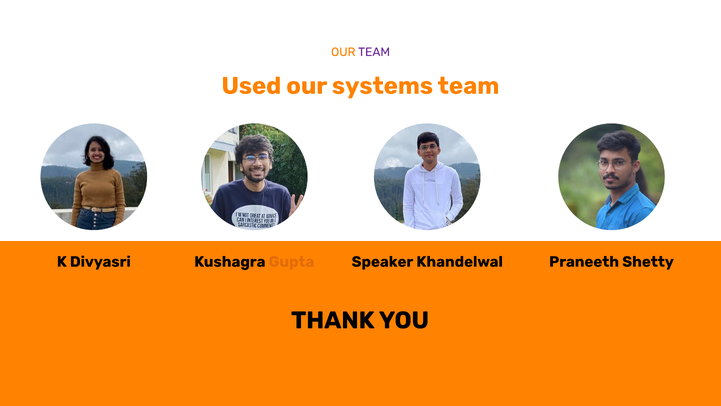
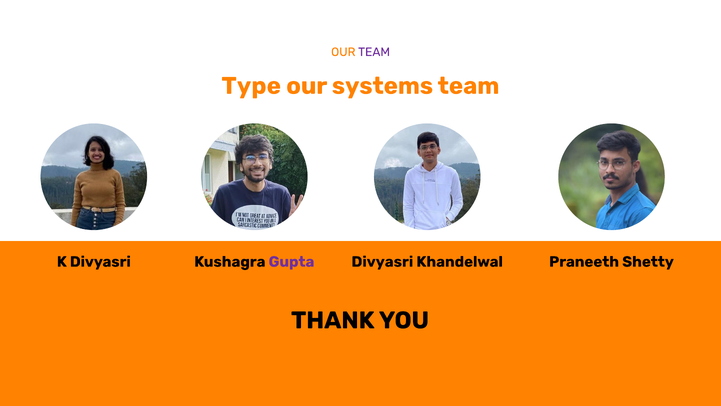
Used: Used -> Type
Gupta colour: orange -> purple
Speaker at (382, 262): Speaker -> Divyasri
